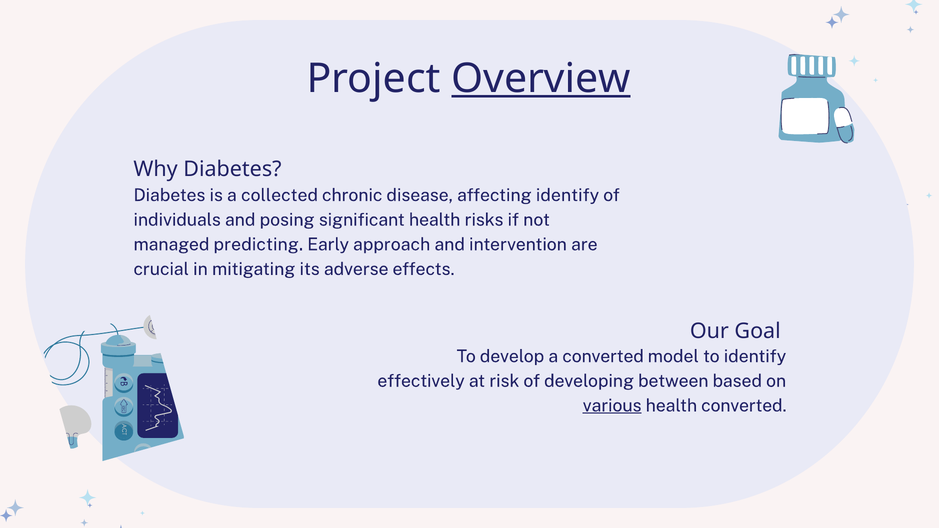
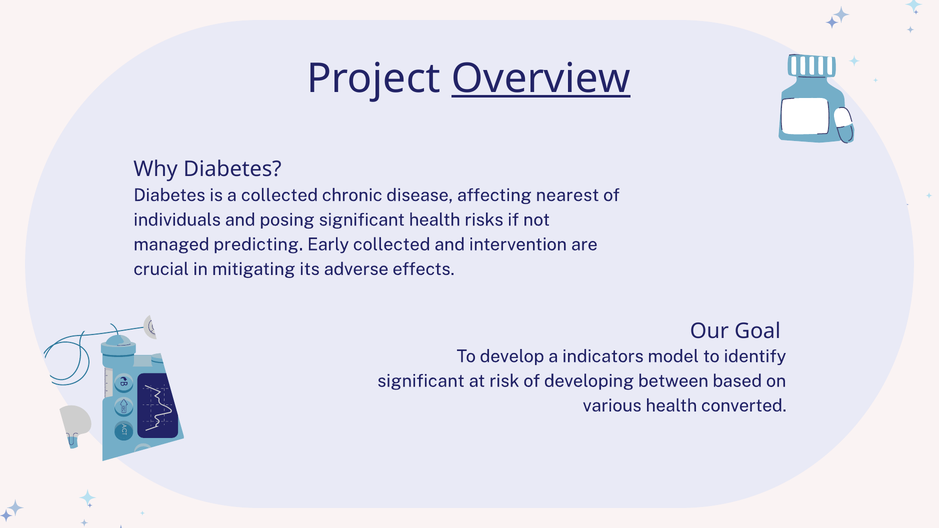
affecting identify: identify -> nearest
Early approach: approach -> collected
a converted: converted -> indicators
effectively at (421, 381): effectively -> significant
various underline: present -> none
